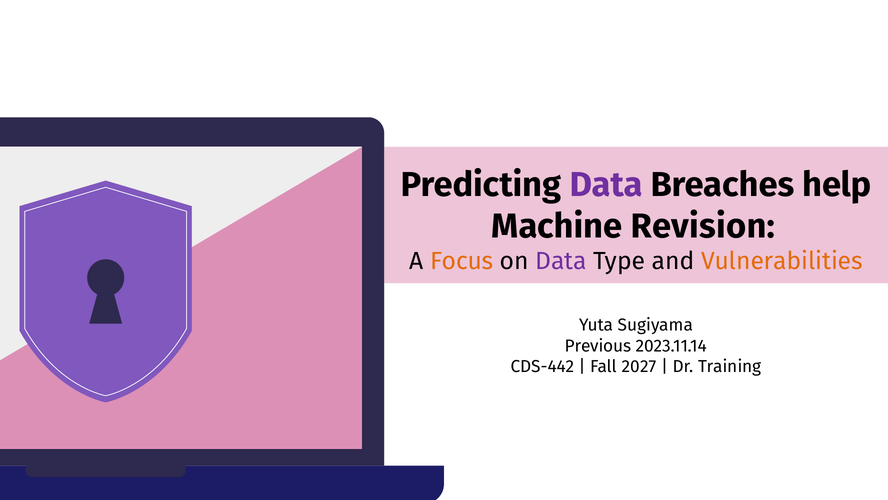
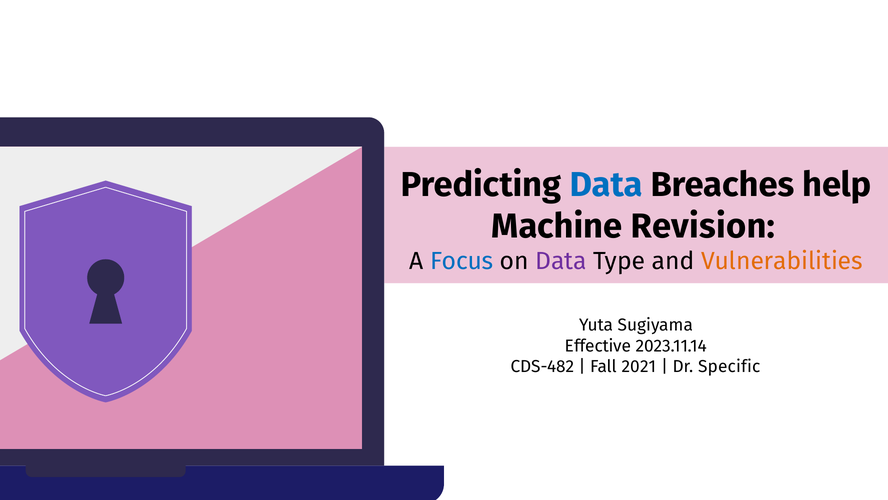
Data at (606, 185) colour: purple -> blue
Focus colour: orange -> blue
Previous: Previous -> Effective
CDS-442: CDS-442 -> CDS-482
2027: 2027 -> 2021
Training: Training -> Specific
